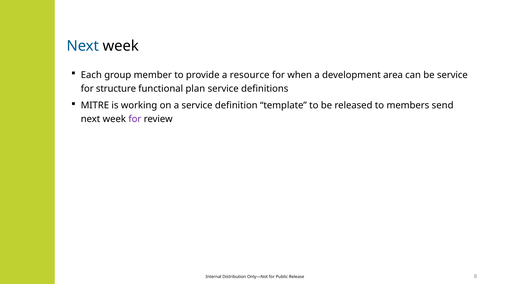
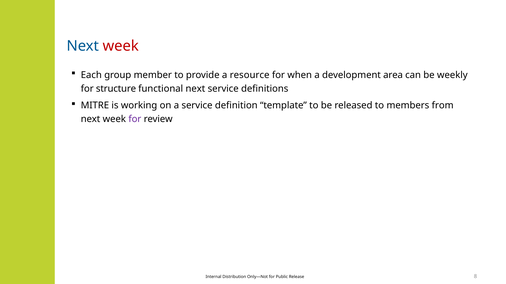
week at (121, 46) colour: black -> red
be service: service -> weekly
functional plan: plan -> next
send: send -> from
